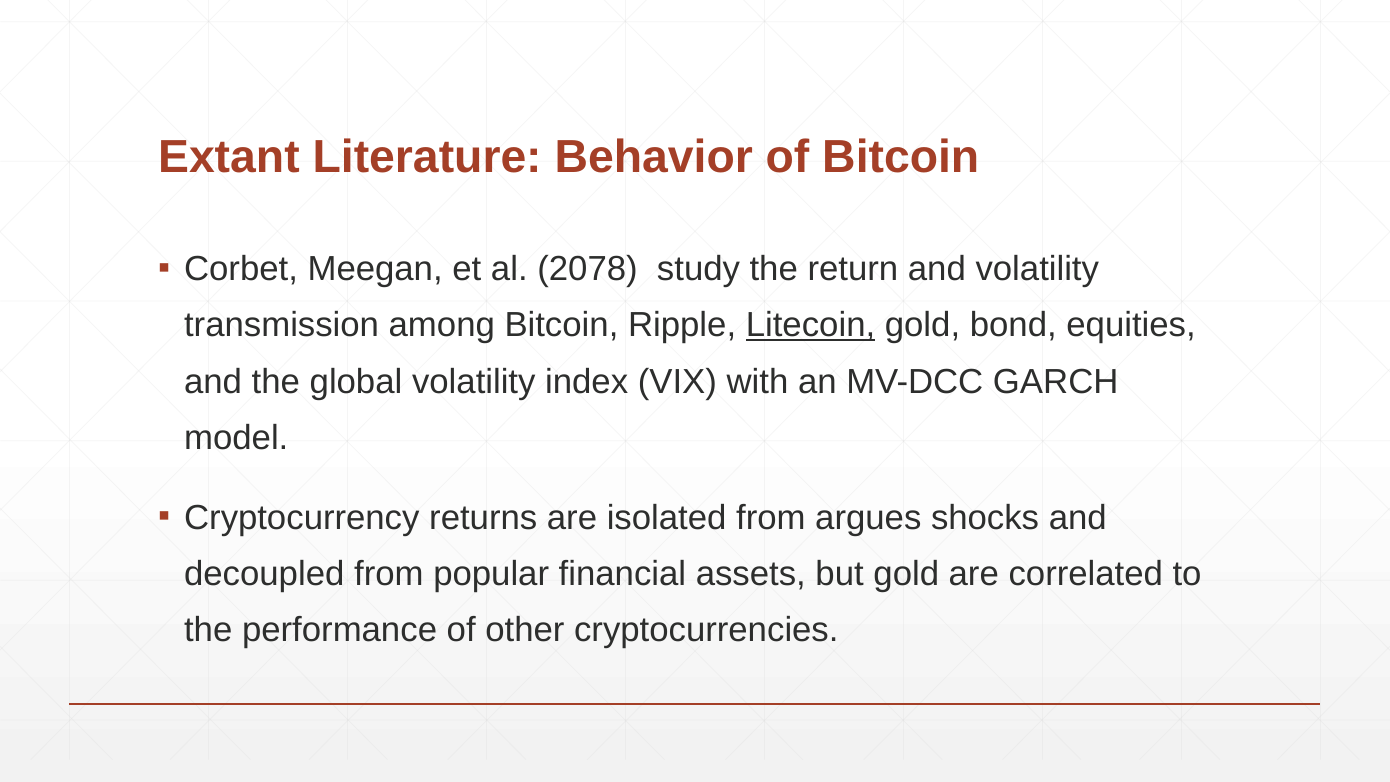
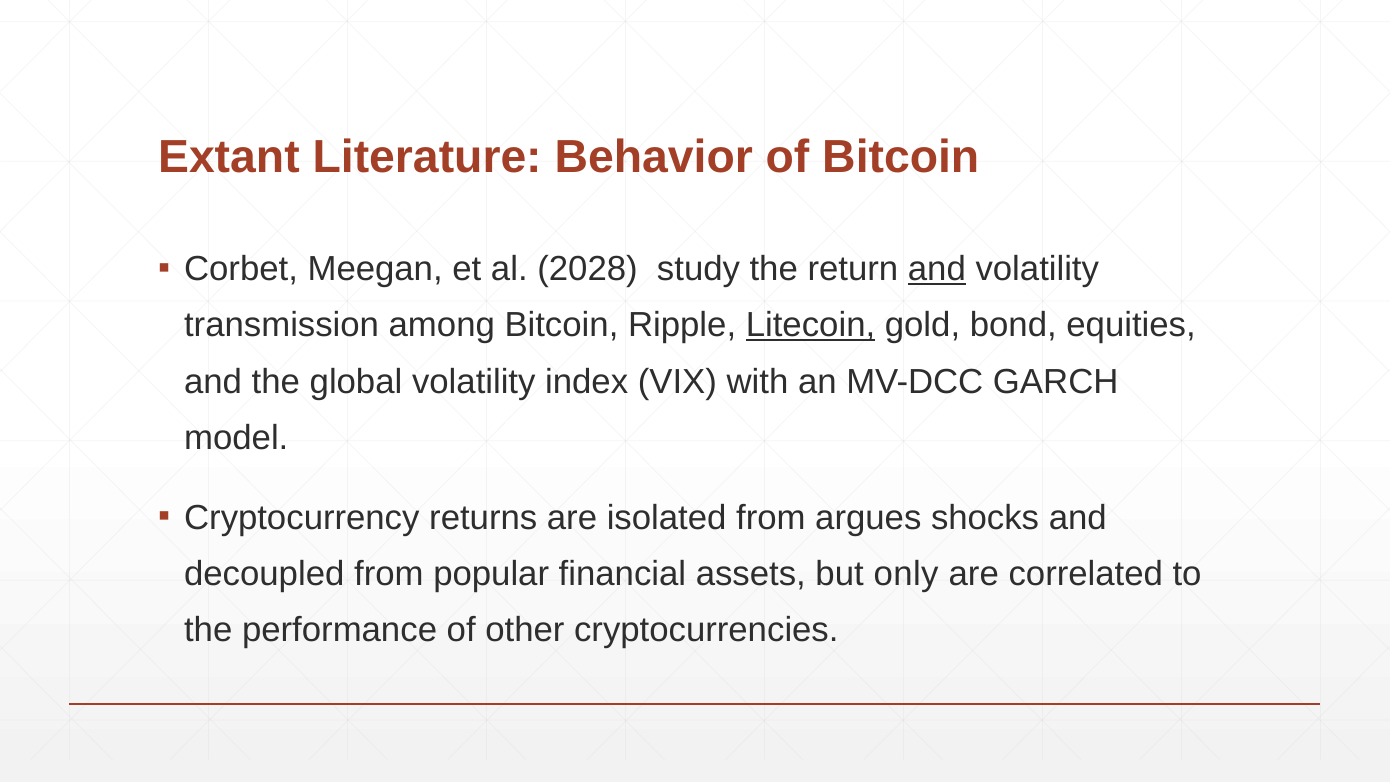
2078: 2078 -> 2028
and at (937, 269) underline: none -> present
but gold: gold -> only
